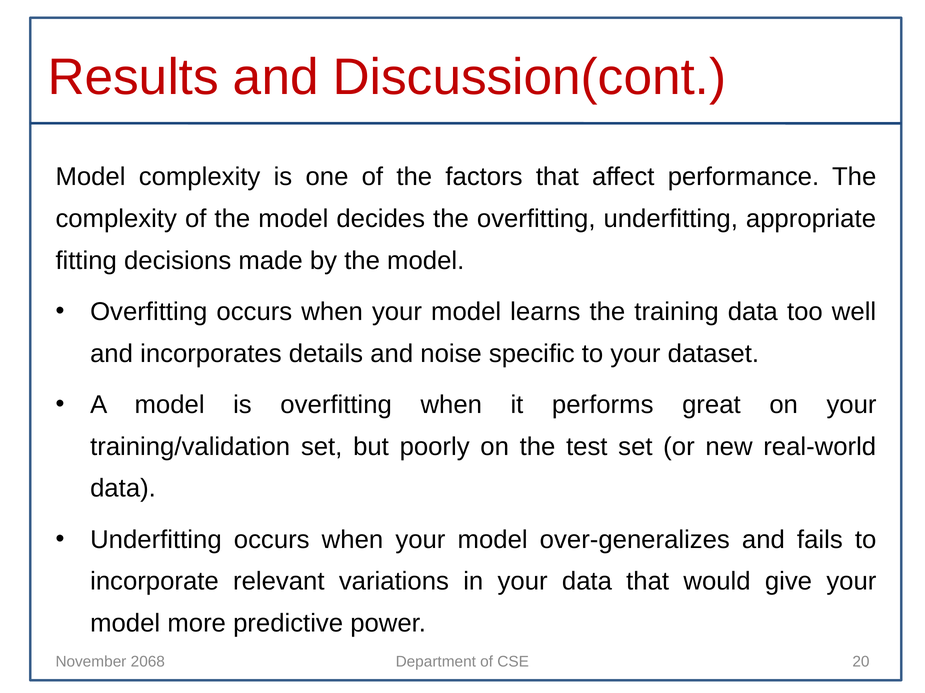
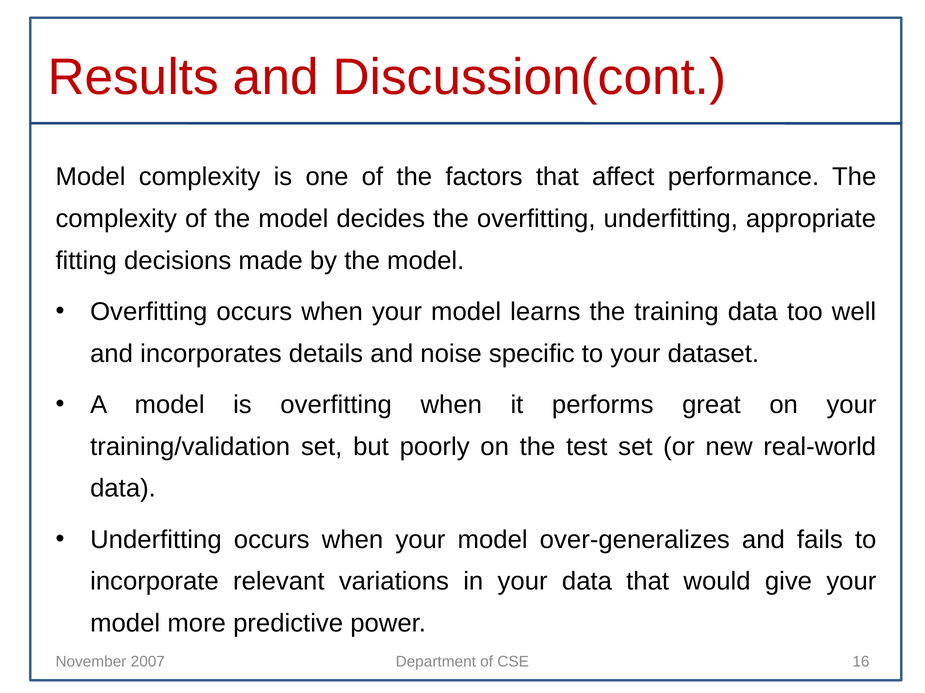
2068: 2068 -> 2007
20: 20 -> 16
